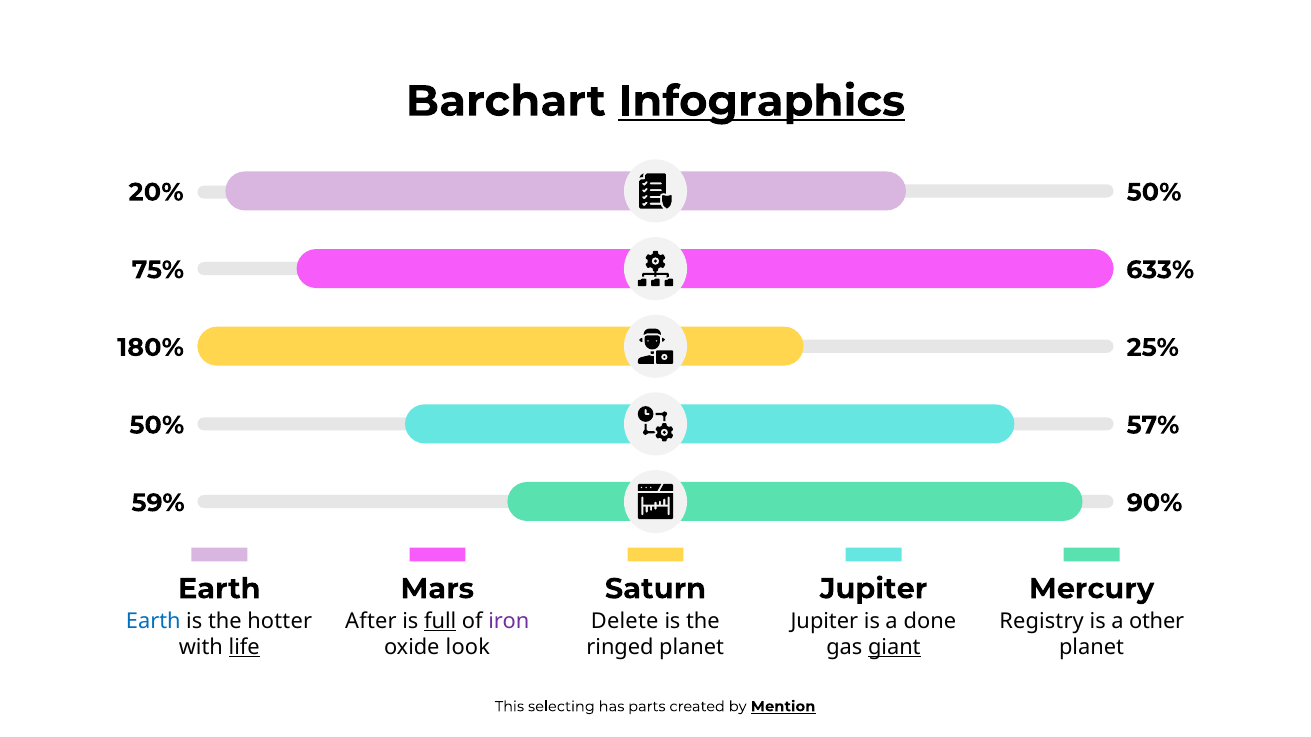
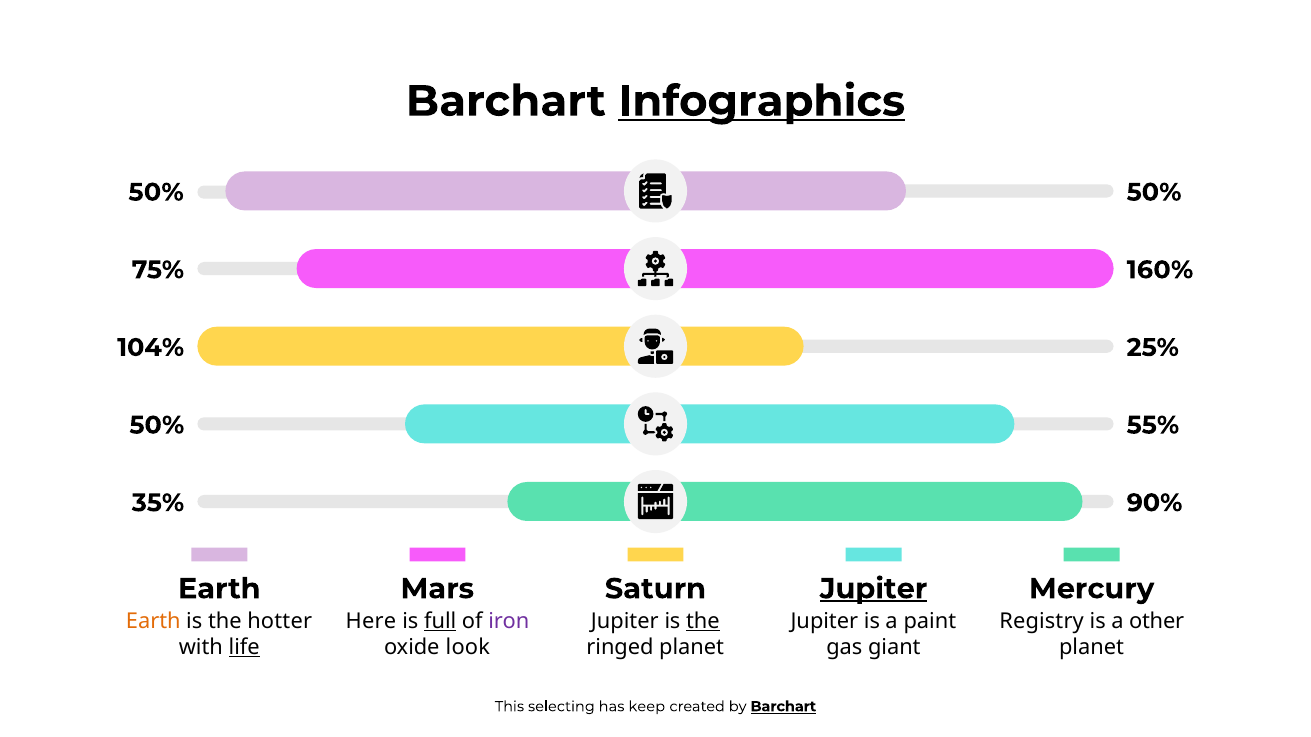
20% at (156, 192): 20% -> 50%
633%: 633% -> 160%
180%: 180% -> 104%
57%: 57% -> 55%
59%: 59% -> 35%
Jupiter at (874, 589) underline: none -> present
Earth at (153, 621) colour: blue -> orange
After: After -> Here
Delete at (625, 621): Delete -> Jupiter
the at (703, 621) underline: none -> present
done: done -> paint
giant underline: present -> none
parts: parts -> keep
by Mention: Mention -> Barchart
